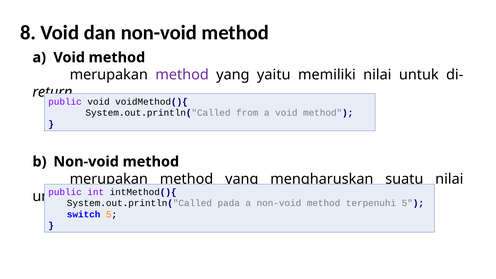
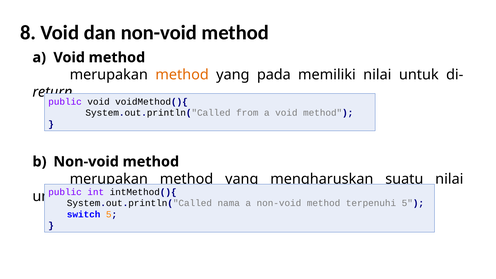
method at (182, 75) colour: purple -> orange
yaitu: yaitu -> pada
pada: pada -> nama
